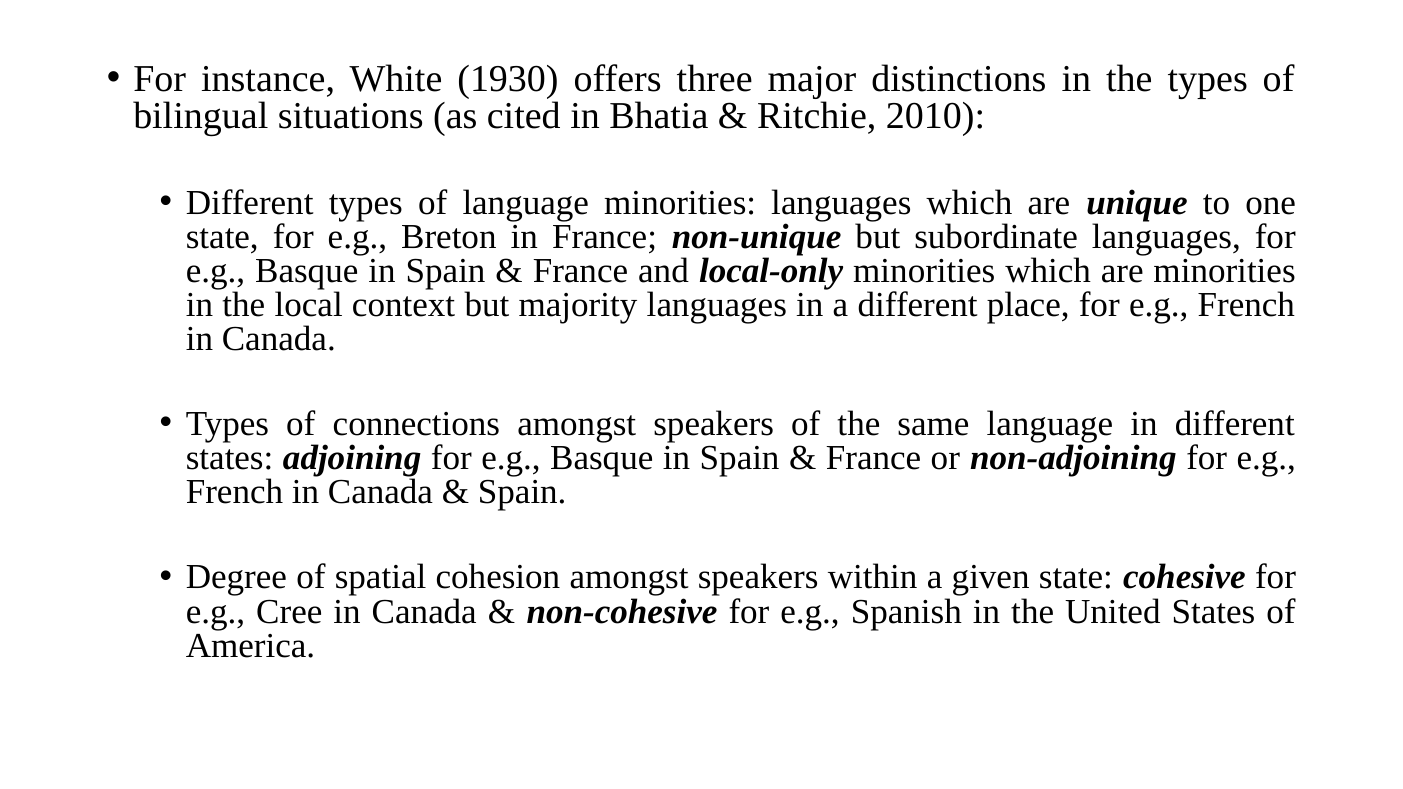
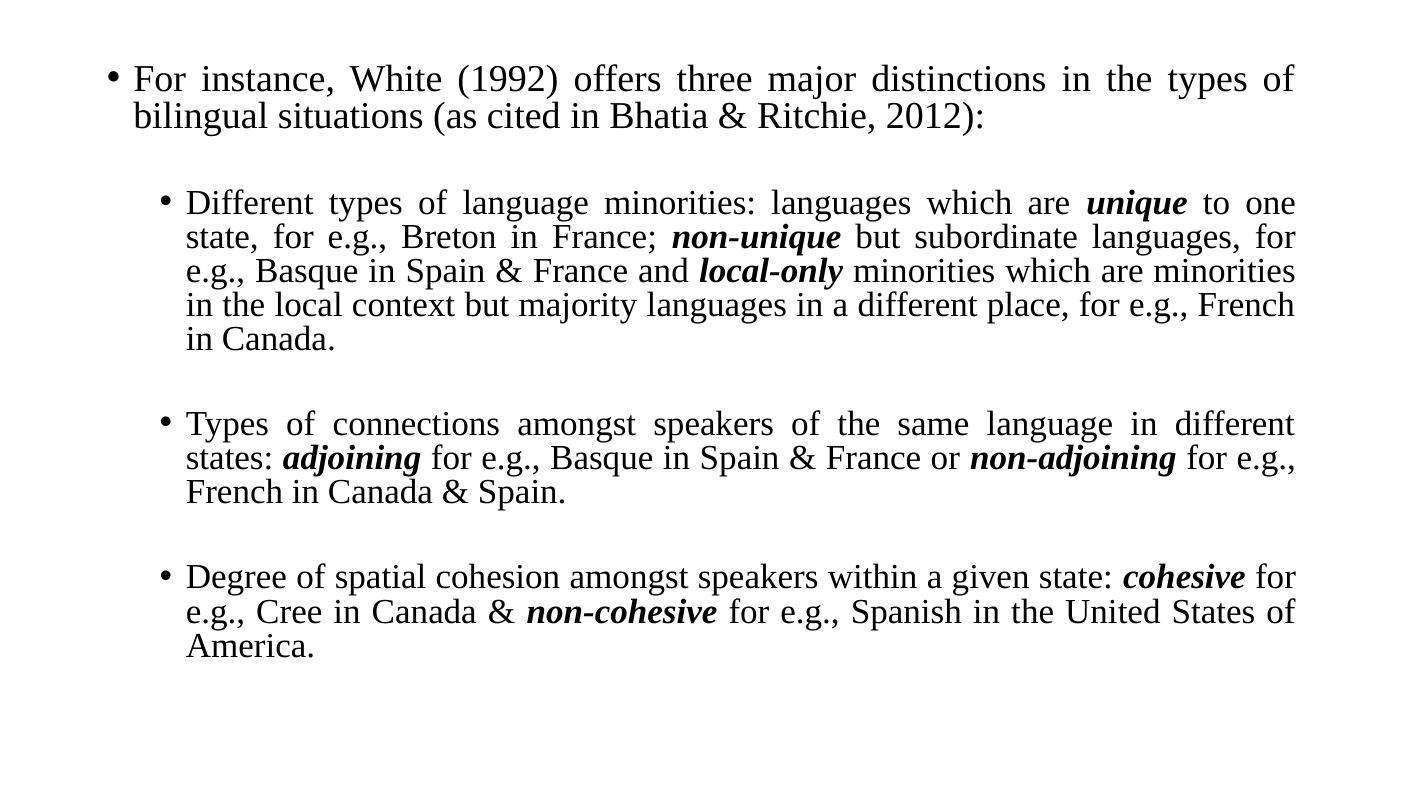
1930: 1930 -> 1992
2010: 2010 -> 2012
